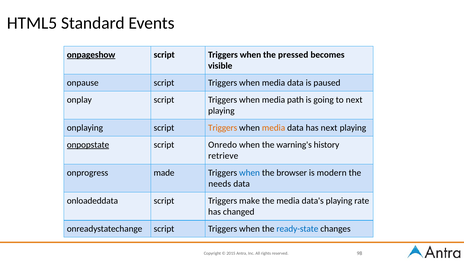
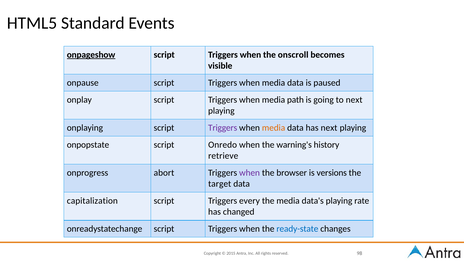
pressed: pressed -> onscroll
Triggers at (223, 128) colour: orange -> purple
onpopstate underline: present -> none
made: made -> abort
when at (250, 173) colour: blue -> purple
modern: modern -> versions
needs: needs -> target
onloadeddata: onloadeddata -> capitalization
make: make -> every
